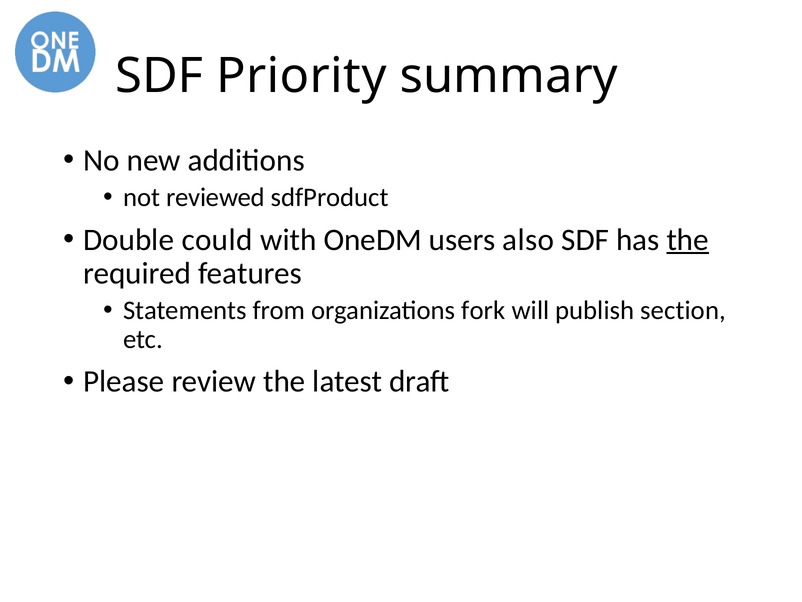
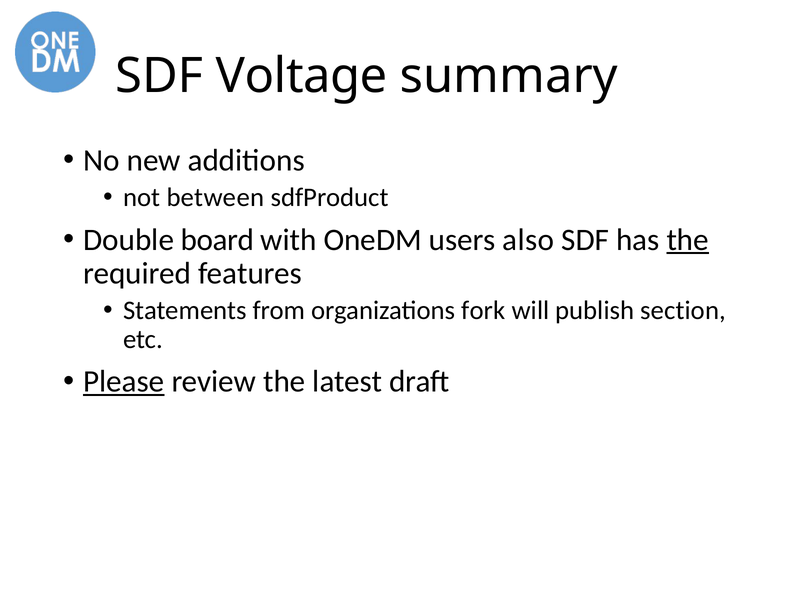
Priority: Priority -> Voltage
reviewed: reviewed -> between
could: could -> board
Please underline: none -> present
